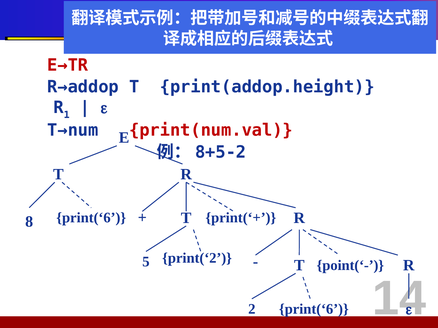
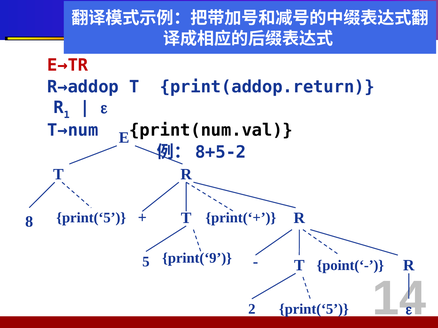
print(addop.height: print(addop.height -> print(addop.return
print(num.val colour: red -> black
8 print(‘6: print(‘6 -> print(‘5
print(‘2: print(‘2 -> print(‘9
2 print(‘6: print(‘6 -> print(‘5
